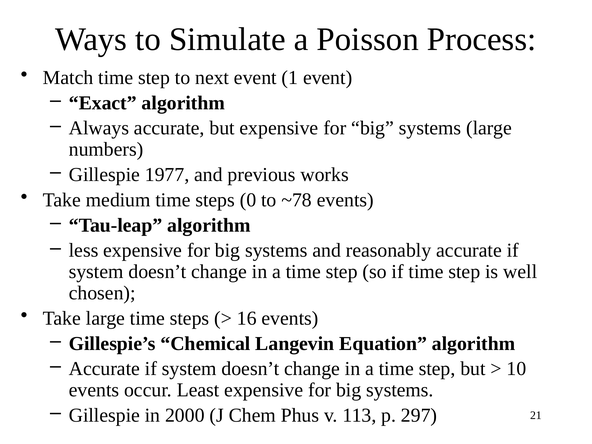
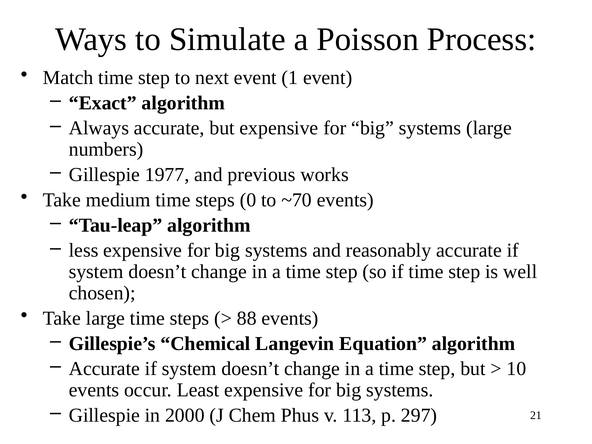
~78: ~78 -> ~70
16: 16 -> 88
